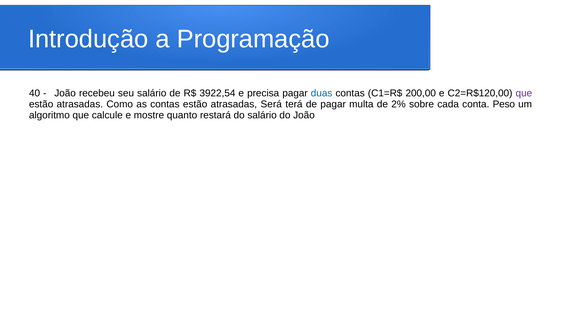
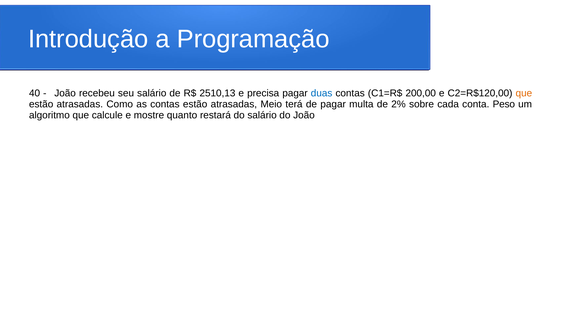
3922,54: 3922,54 -> 2510,13
que at (524, 93) colour: purple -> orange
Será: Será -> Meio
